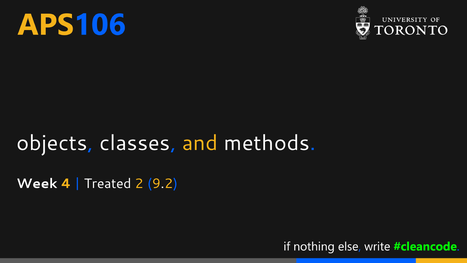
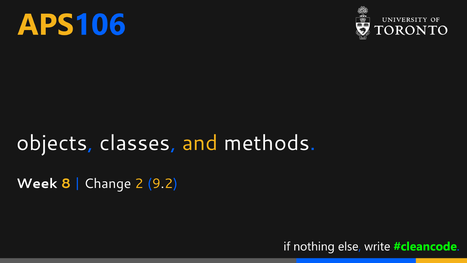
4: 4 -> 8
Treated: Treated -> Change
